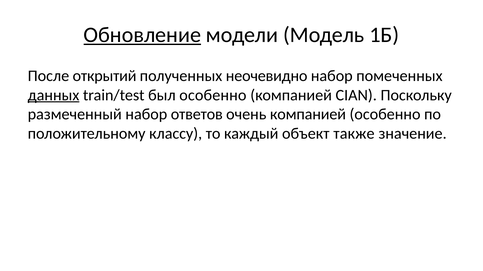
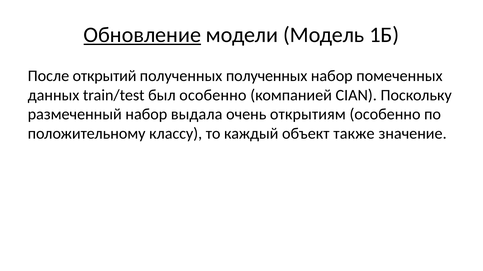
полученных неочевидно: неочевидно -> полученных
данных underline: present -> none
ответов: ответов -> выдала
очень компанией: компанией -> открытиям
